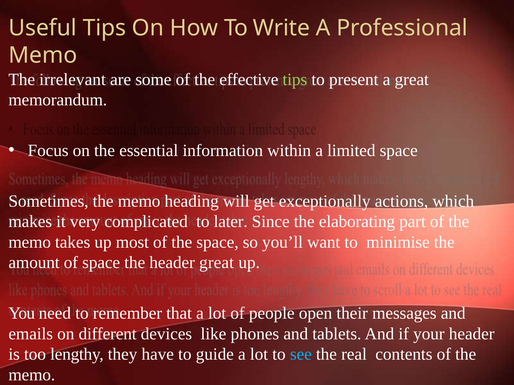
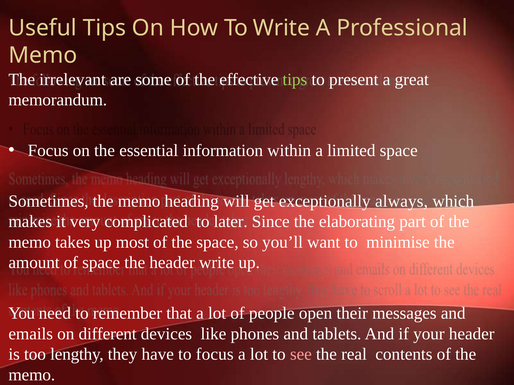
actions: actions -> always
header great: great -> write
to guide: guide -> focus
see colour: light blue -> pink
